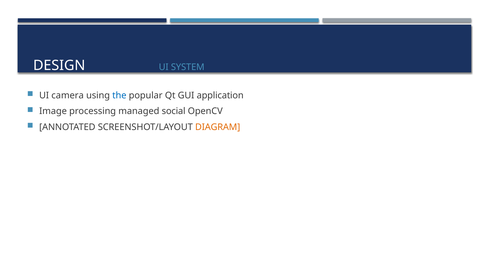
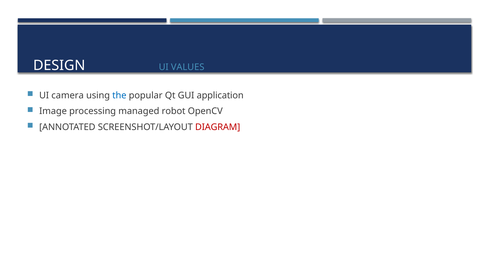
SYSTEM: SYSTEM -> VALUES
social: social -> robot
DIAGRAM colour: orange -> red
